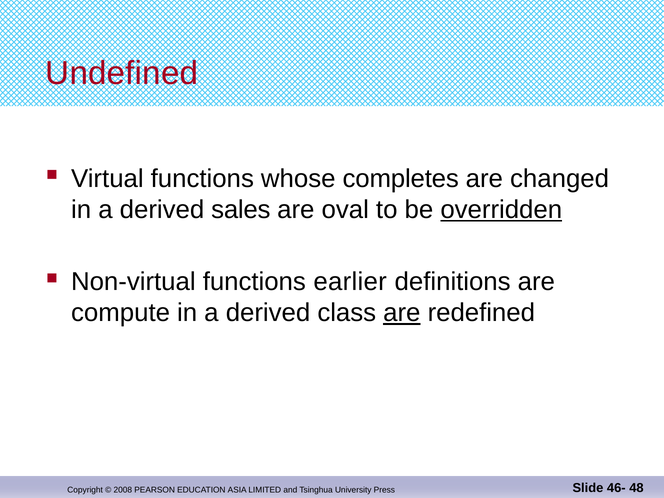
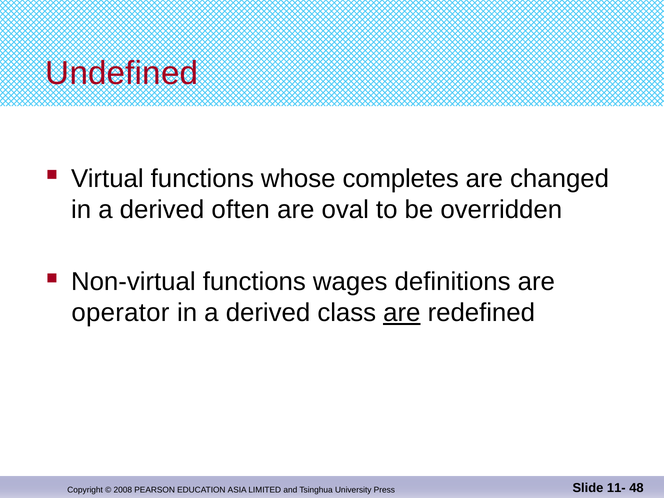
sales: sales -> often
overridden underline: present -> none
earlier: earlier -> wages
compute: compute -> operator
46-: 46- -> 11-
